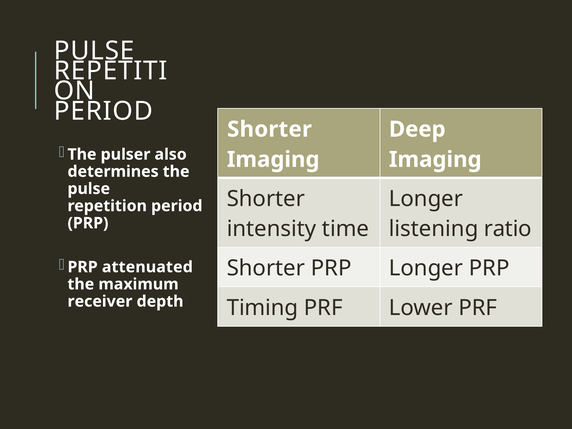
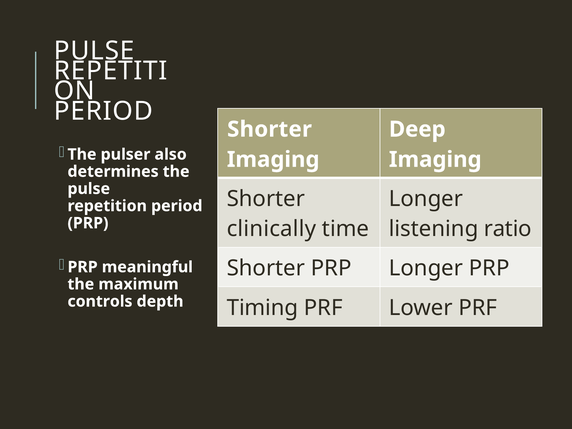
intensity: intensity -> clinically
attenuated: attenuated -> meaningful
receiver: receiver -> controls
